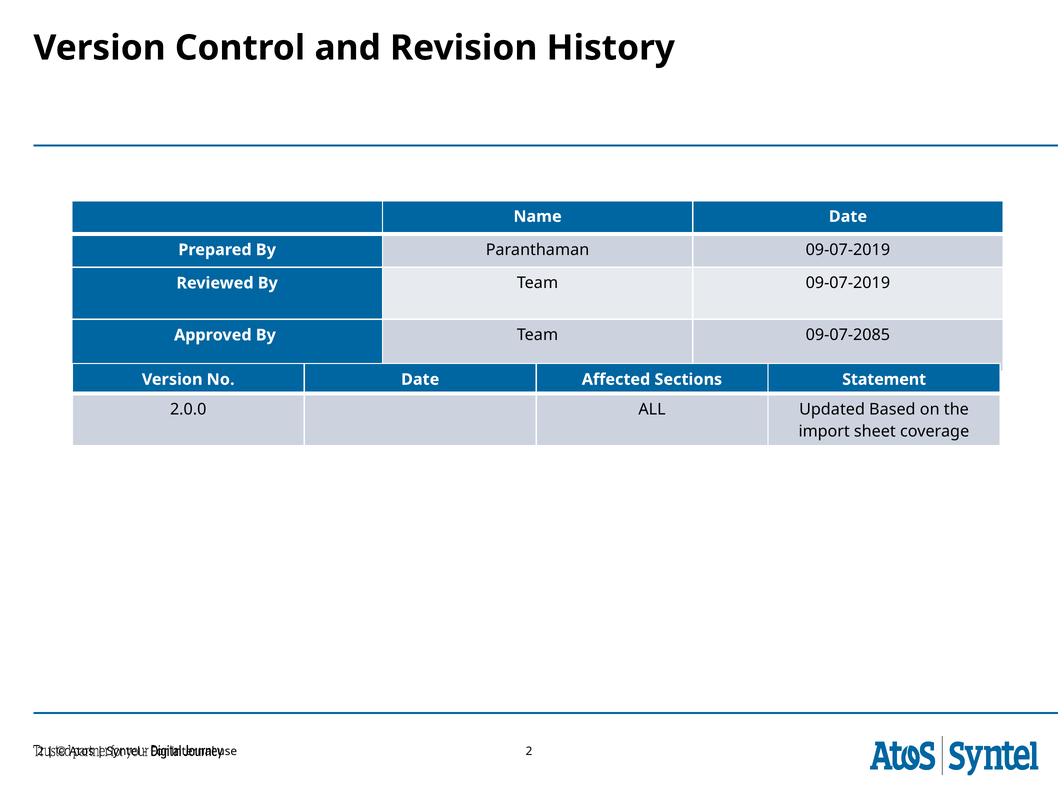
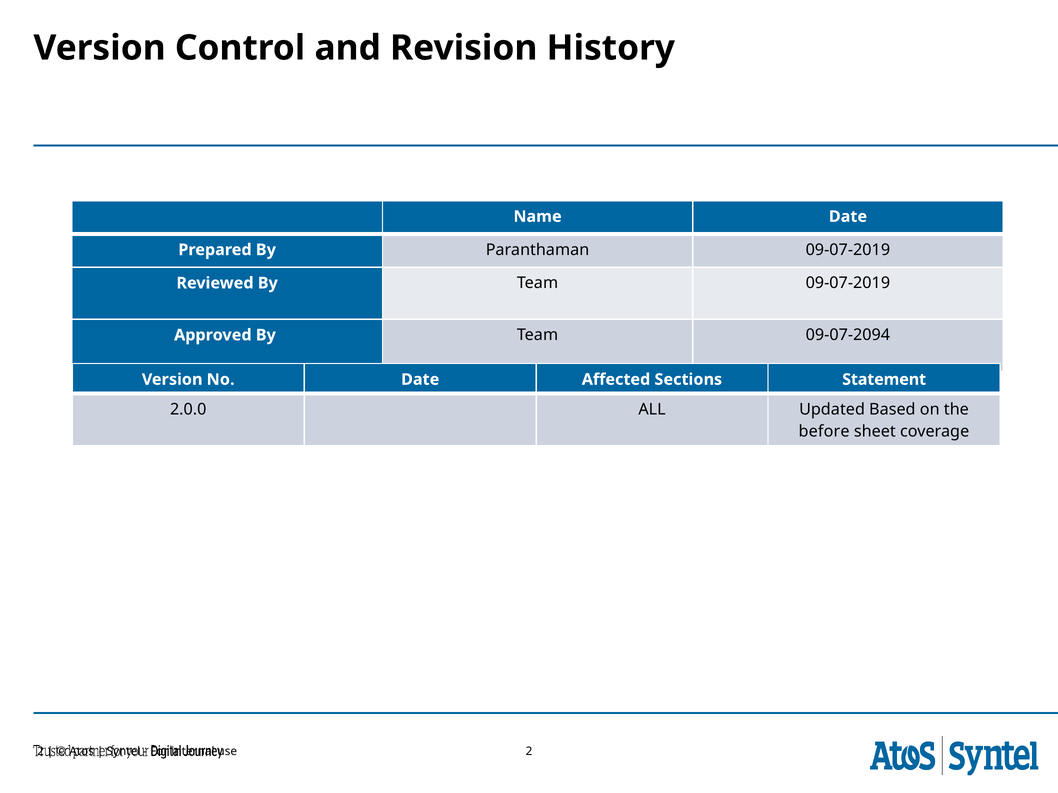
09-07-2085: 09-07-2085 -> 09-07-2094
import: import -> before
